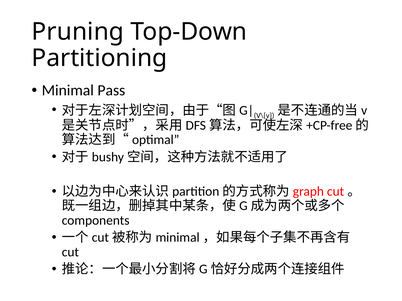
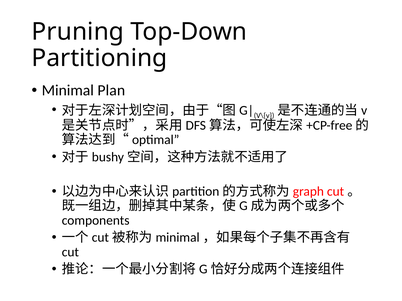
Pass: Pass -> Plan
